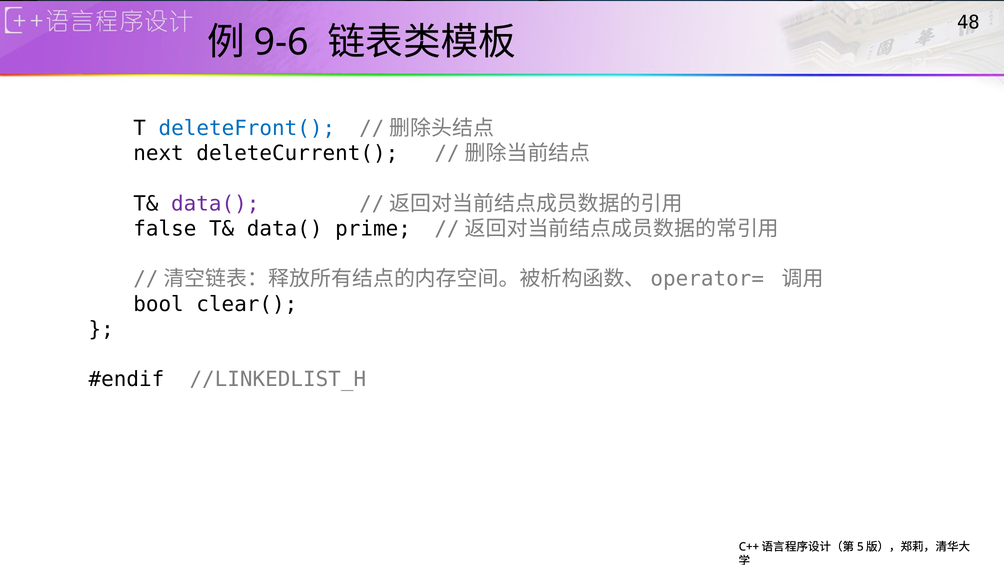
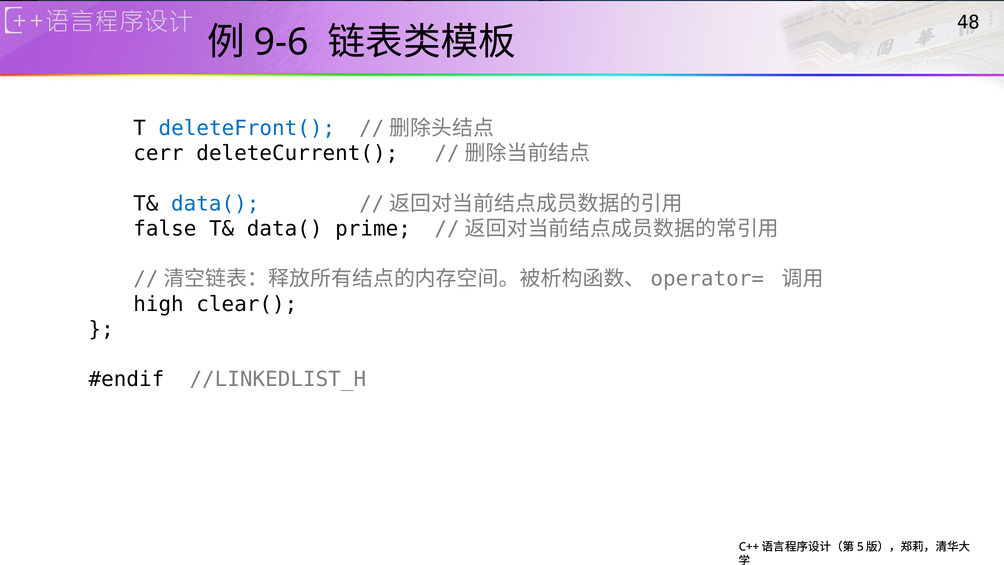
next: next -> cerr
data( at (215, 203) colour: purple -> blue
bool: bool -> high
